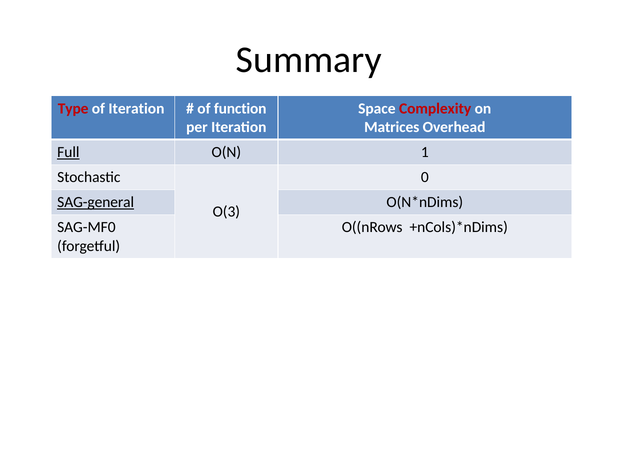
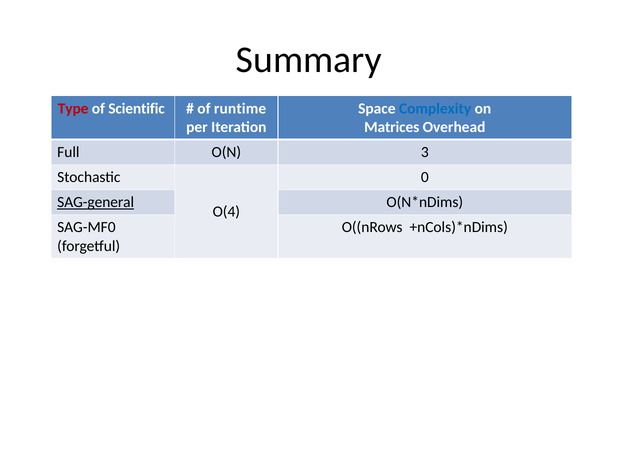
of Iteration: Iteration -> Scientific
function: function -> runtime
Complexity colour: red -> blue
Full underline: present -> none
1: 1 -> 3
O(3: O(3 -> O(4
